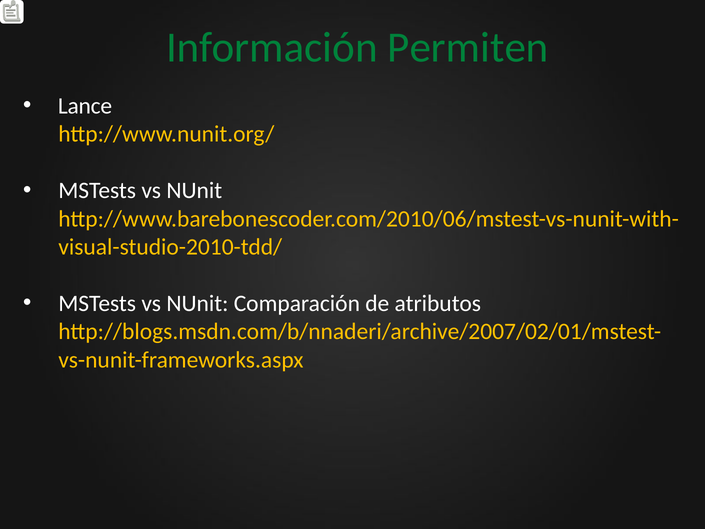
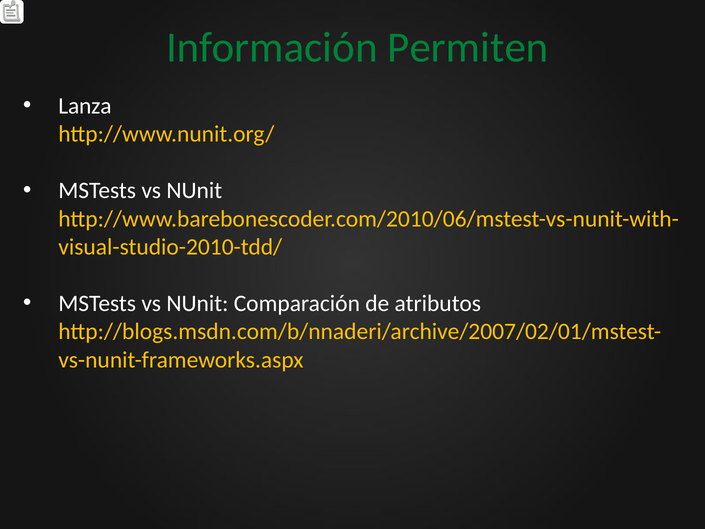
Lance: Lance -> Lanza
